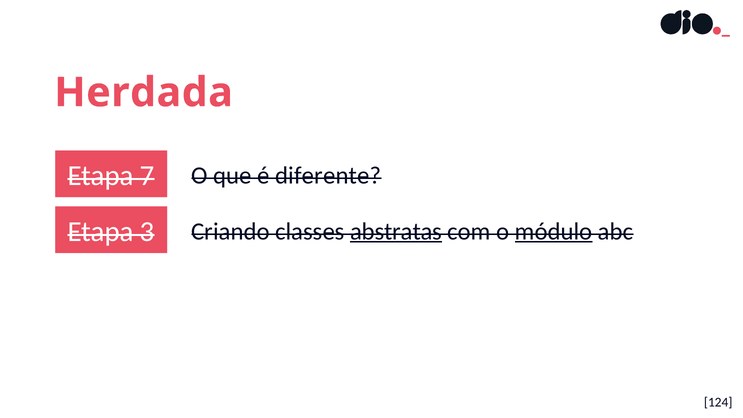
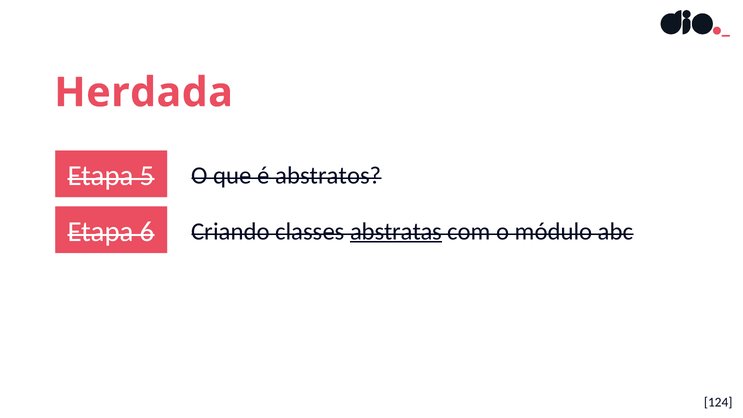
7: 7 -> 5
diferente: diferente -> abstratos
3: 3 -> 6
módulo underline: present -> none
